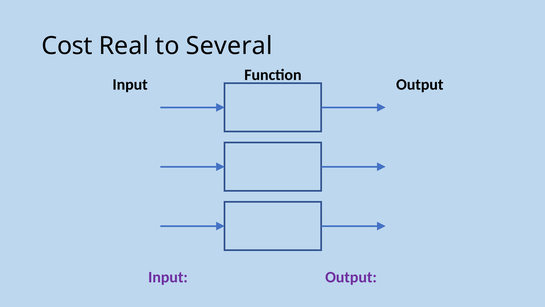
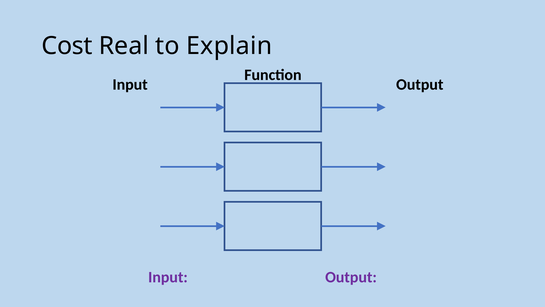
Several: Several -> Explain
